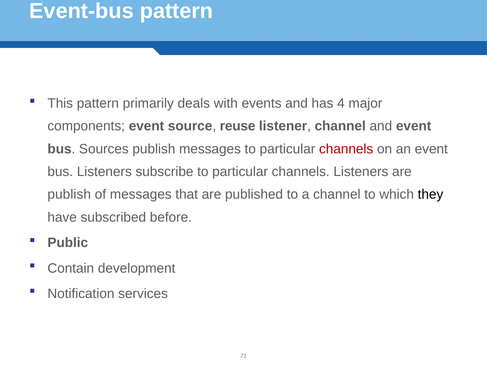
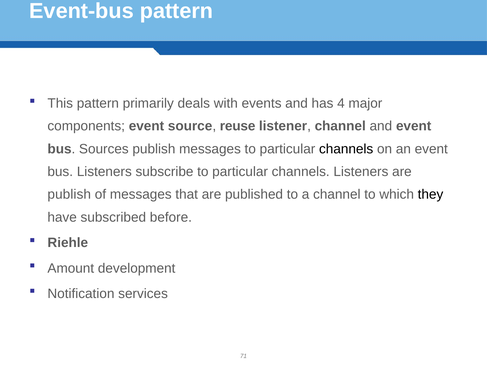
channels at (346, 149) colour: red -> black
Public: Public -> Riehle
Contain: Contain -> Amount
